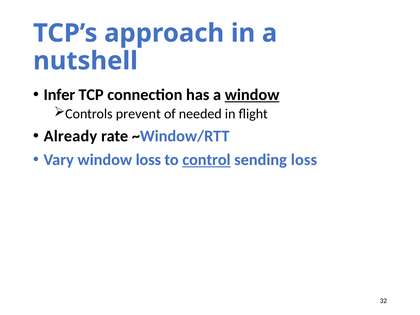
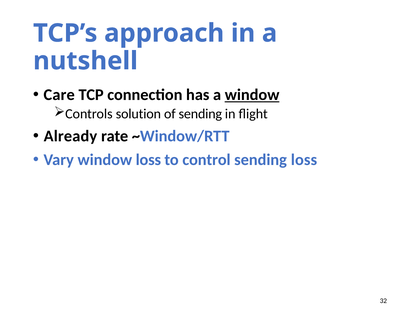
Infer: Infer -> Care
prevent: prevent -> solution
of needed: needed -> sending
control underline: present -> none
